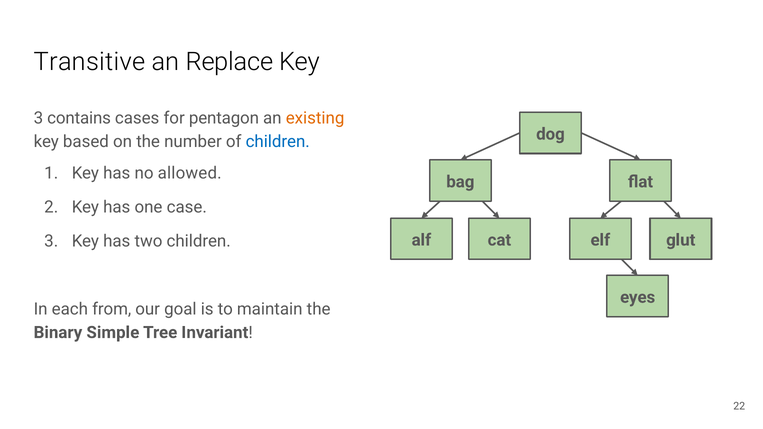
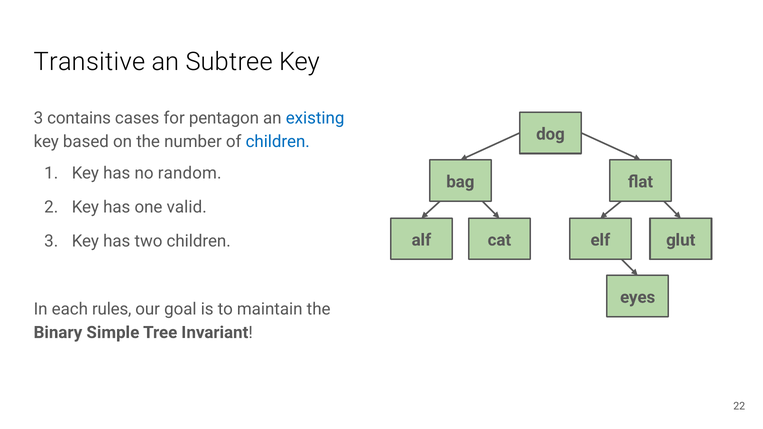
Replace: Replace -> Subtree
existing colour: orange -> blue
allowed: allowed -> random
case: case -> valid
from: from -> rules
